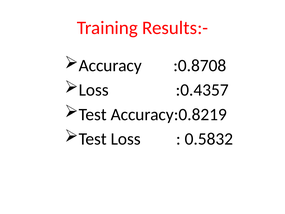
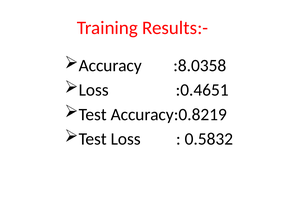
:0.8708: :0.8708 -> :8.0358
:0.4357: :0.4357 -> :0.4651
